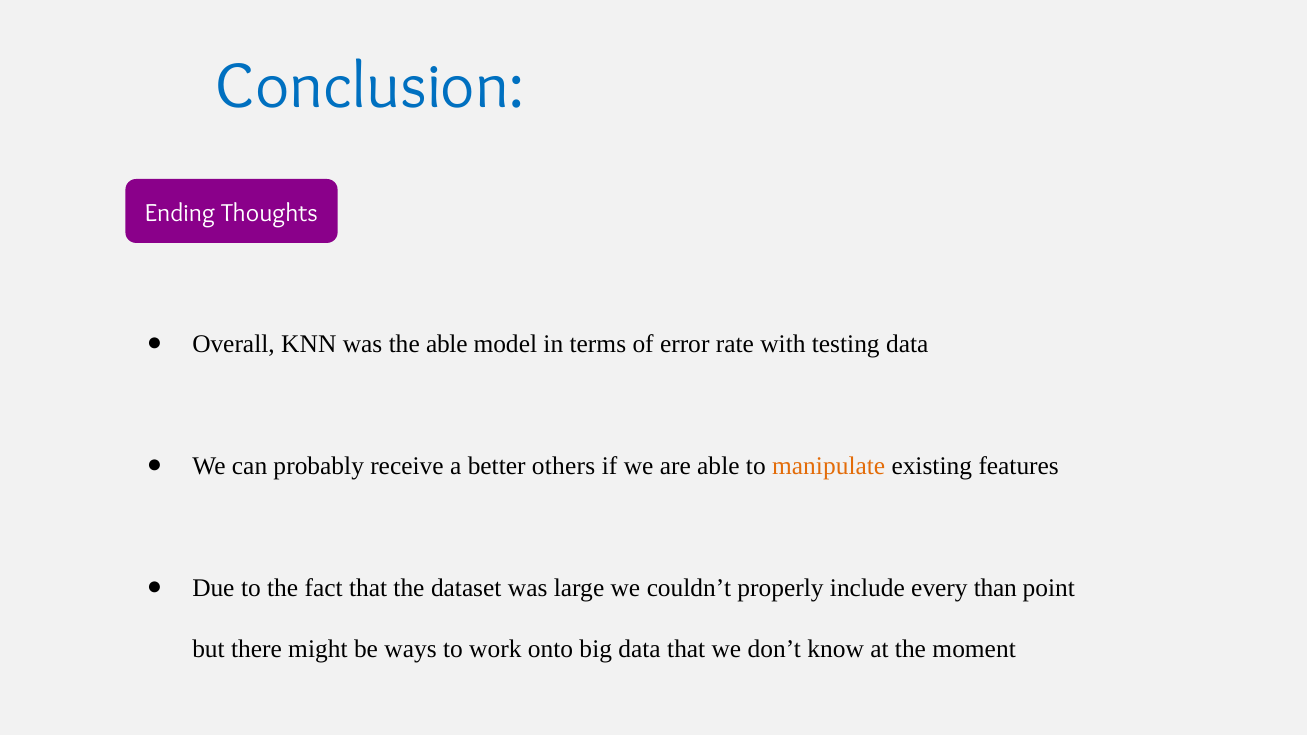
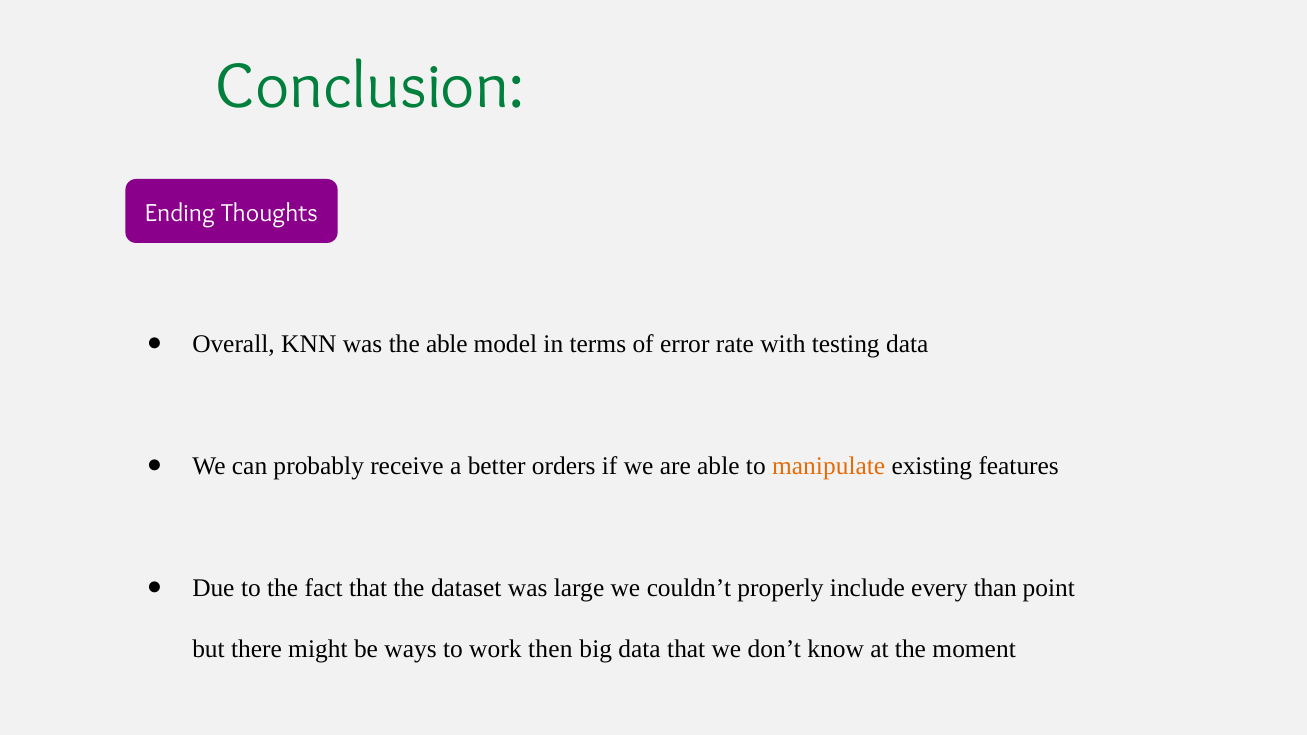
Conclusion colour: blue -> green
others: others -> orders
onto: onto -> then
